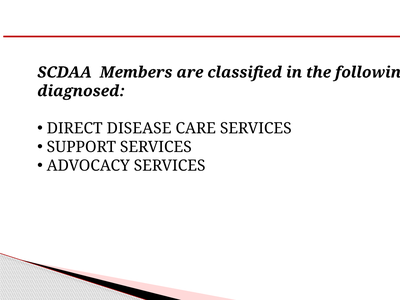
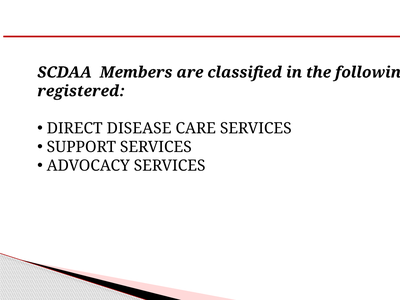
diagnosed: diagnosed -> registered
